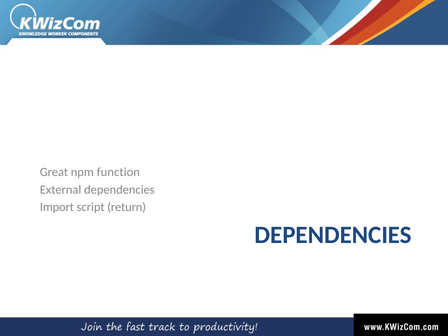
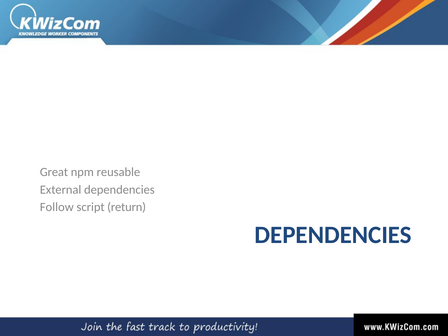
function: function -> reusable
Import: Import -> Follow
